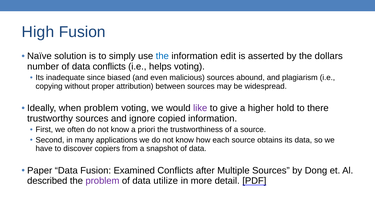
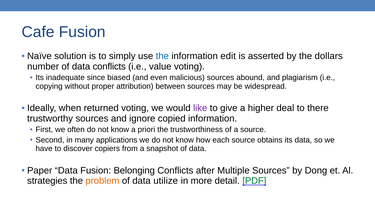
High: High -> Cafe
helps: helps -> value
when problem: problem -> returned
hold: hold -> deal
Examined: Examined -> Belonging
described: described -> strategies
problem at (102, 181) colour: purple -> orange
PDF colour: black -> green
